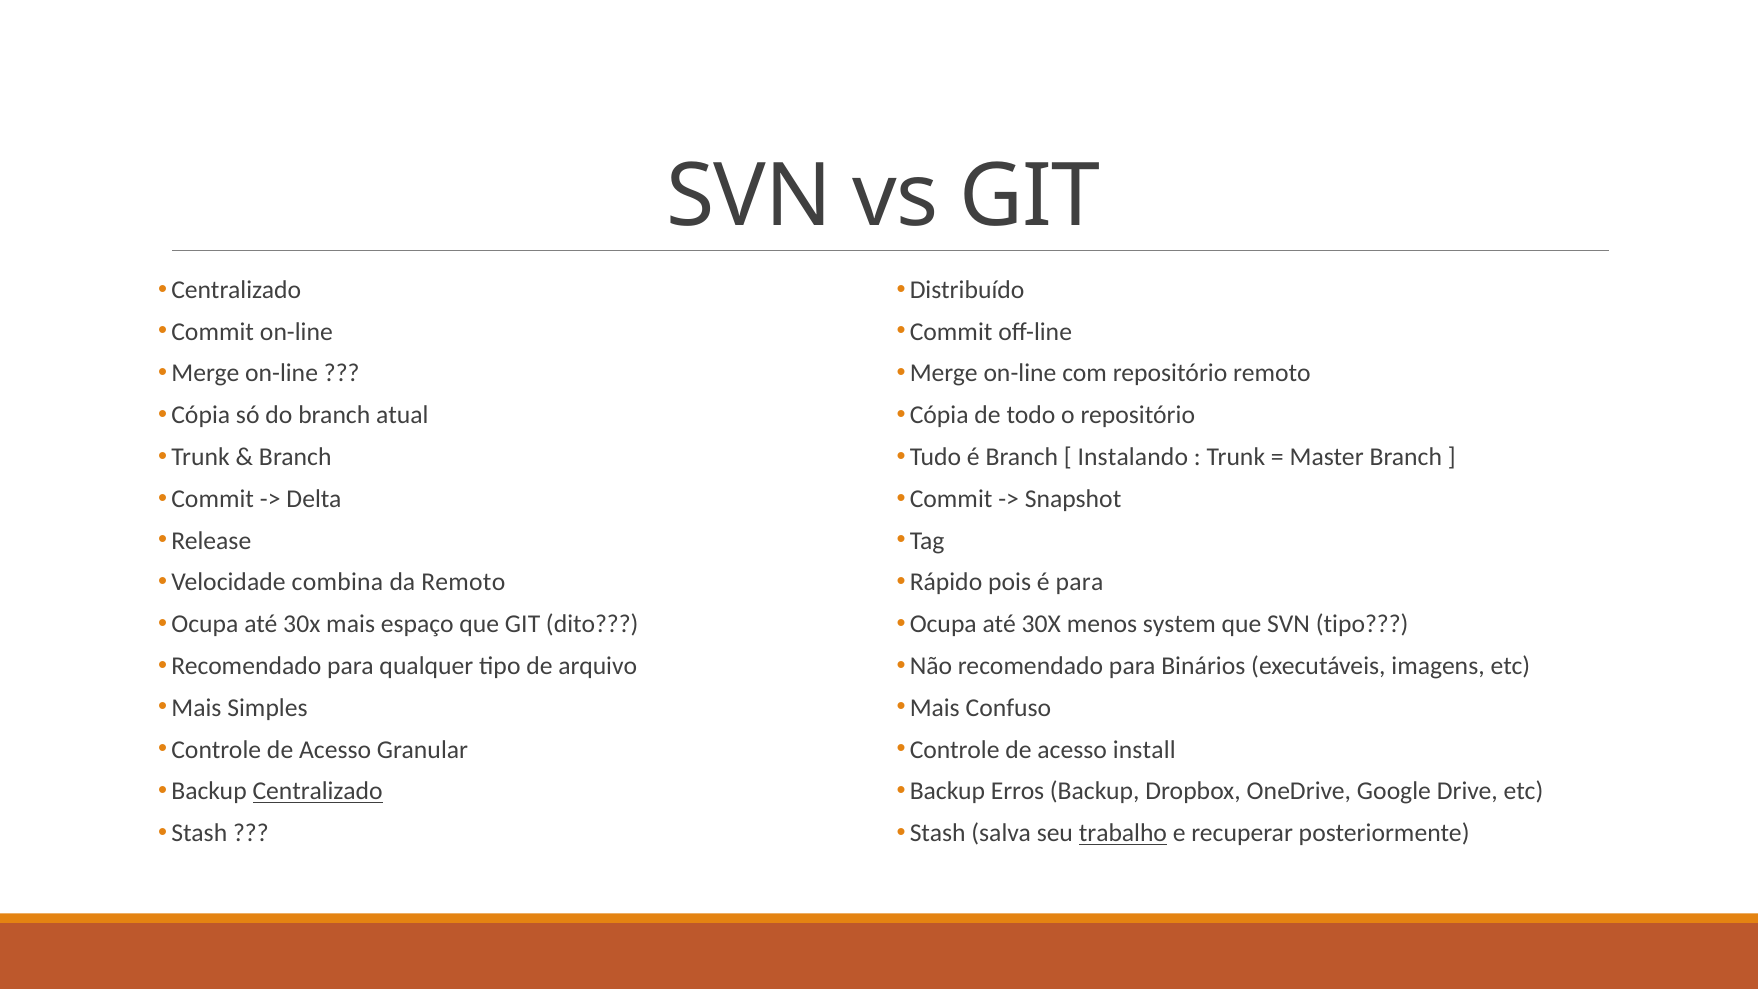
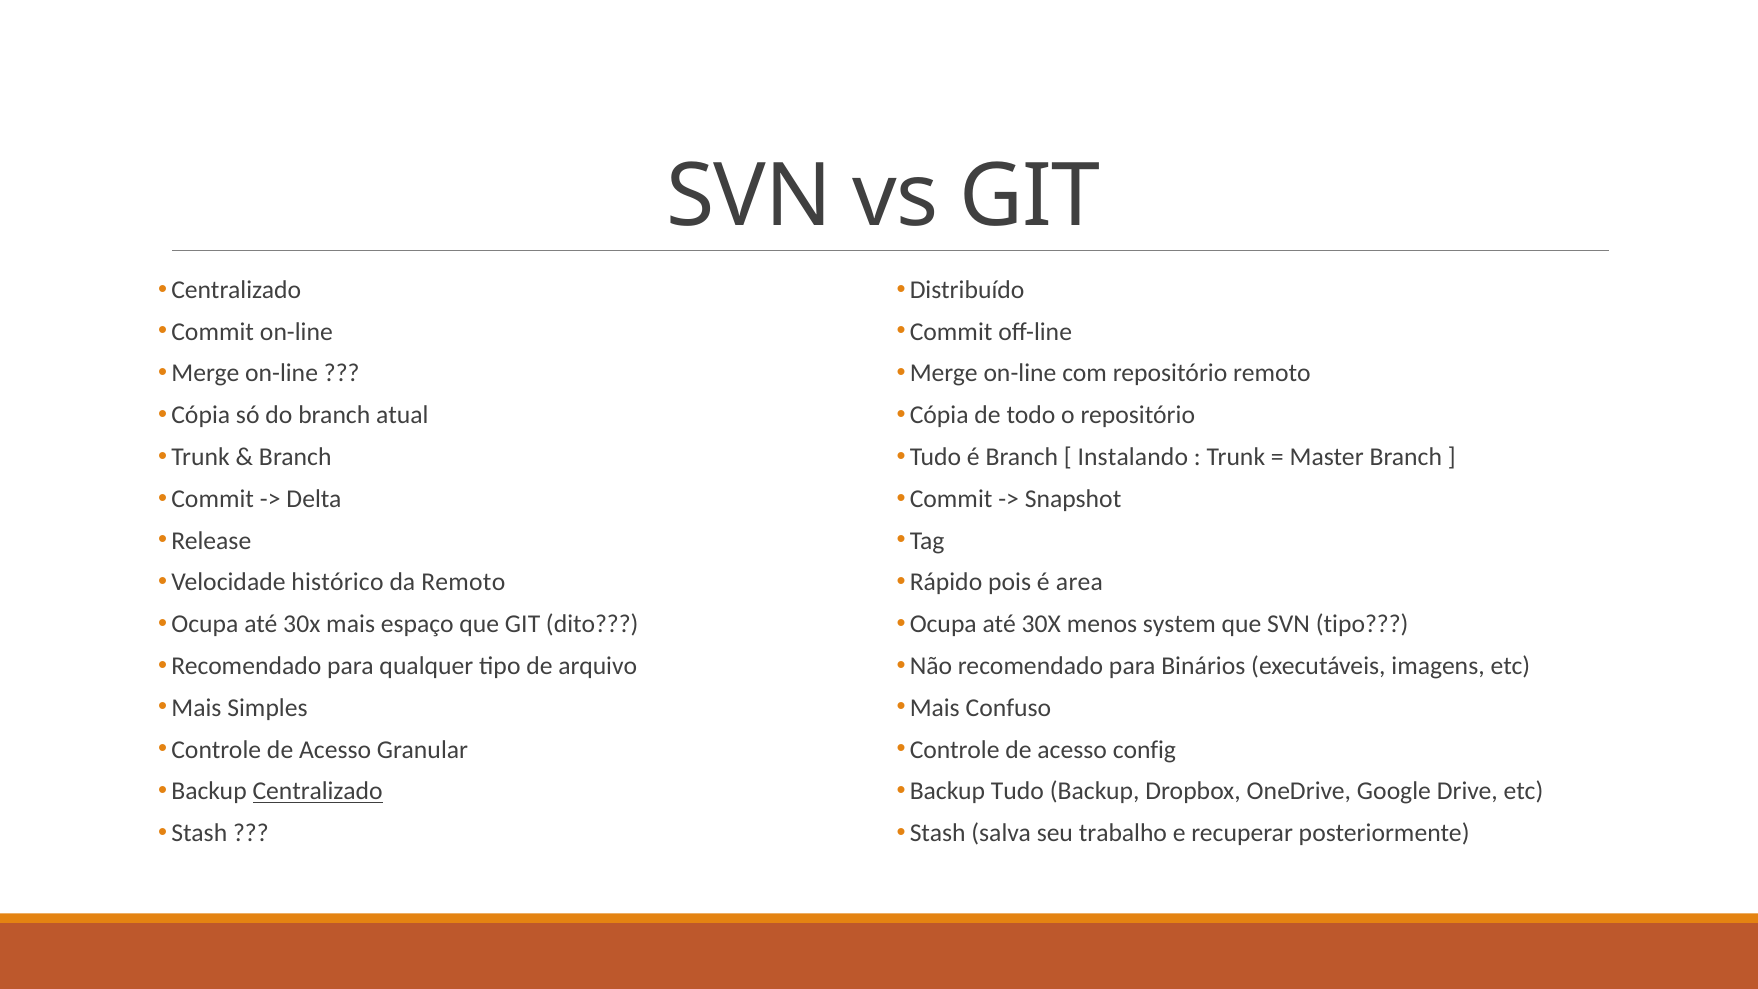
combina: combina -> histórico
é para: para -> area
install: install -> config
Backup Erros: Erros -> Tudo
trabalho underline: present -> none
